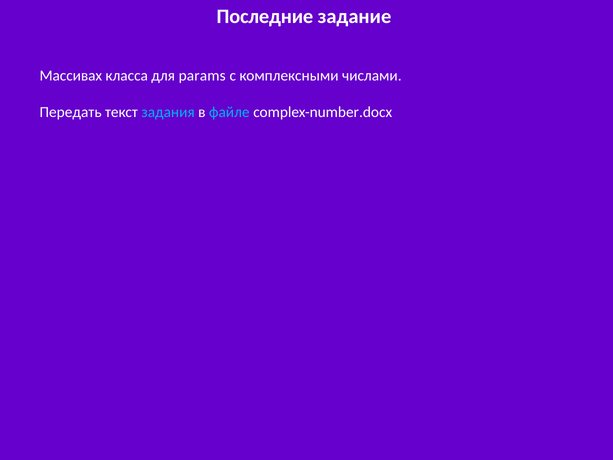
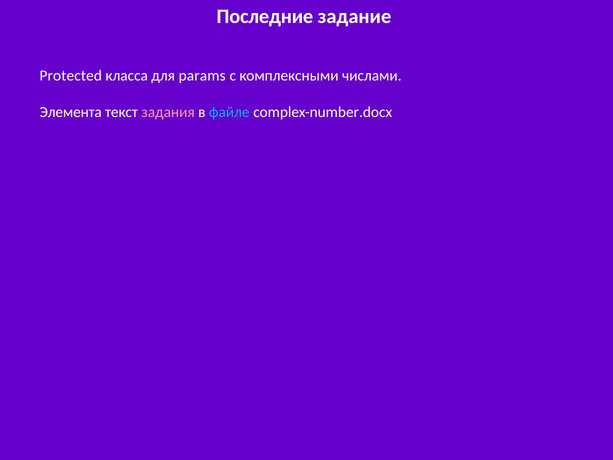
Массивах: Массивах -> Protected
Передать: Передать -> Элемента
задания colour: light blue -> pink
